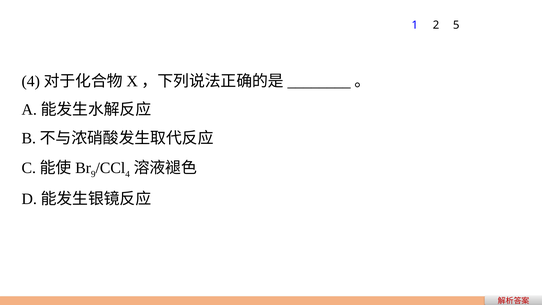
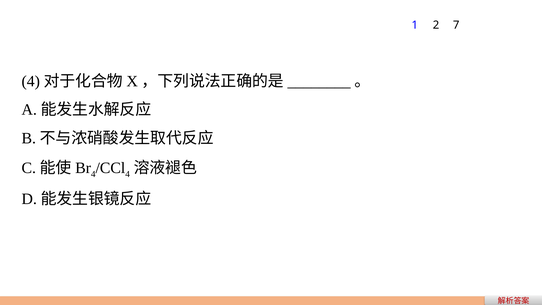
5: 5 -> 7
9 at (93, 174): 9 -> 4
